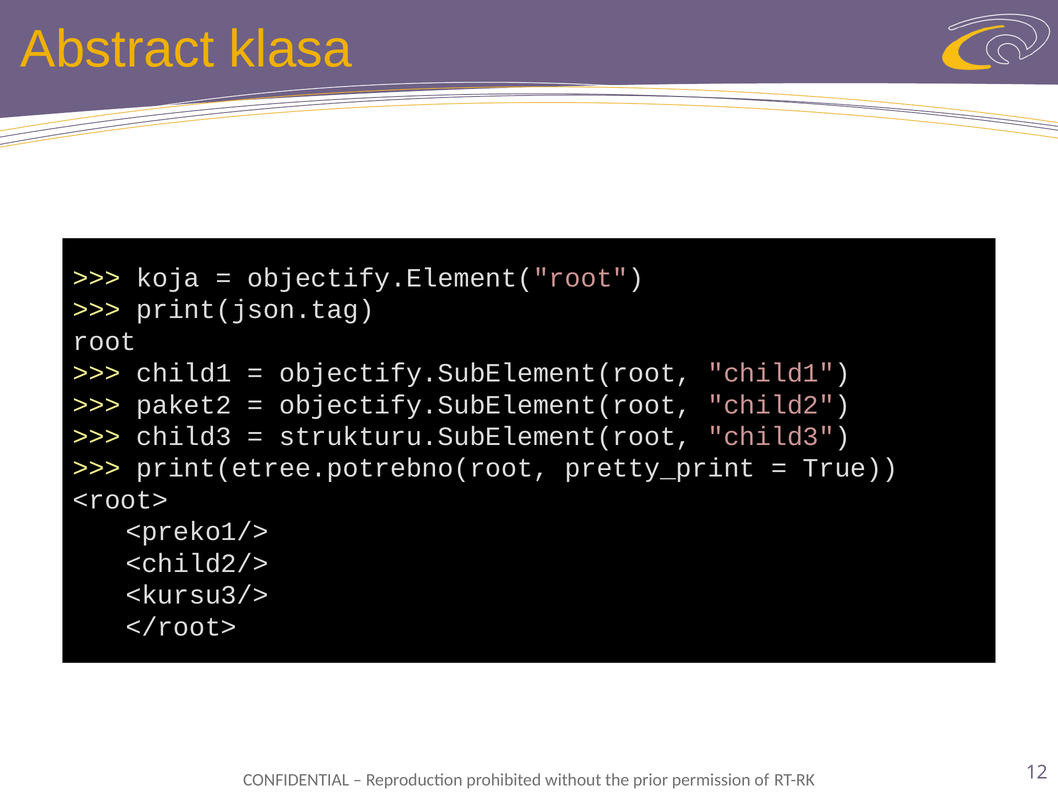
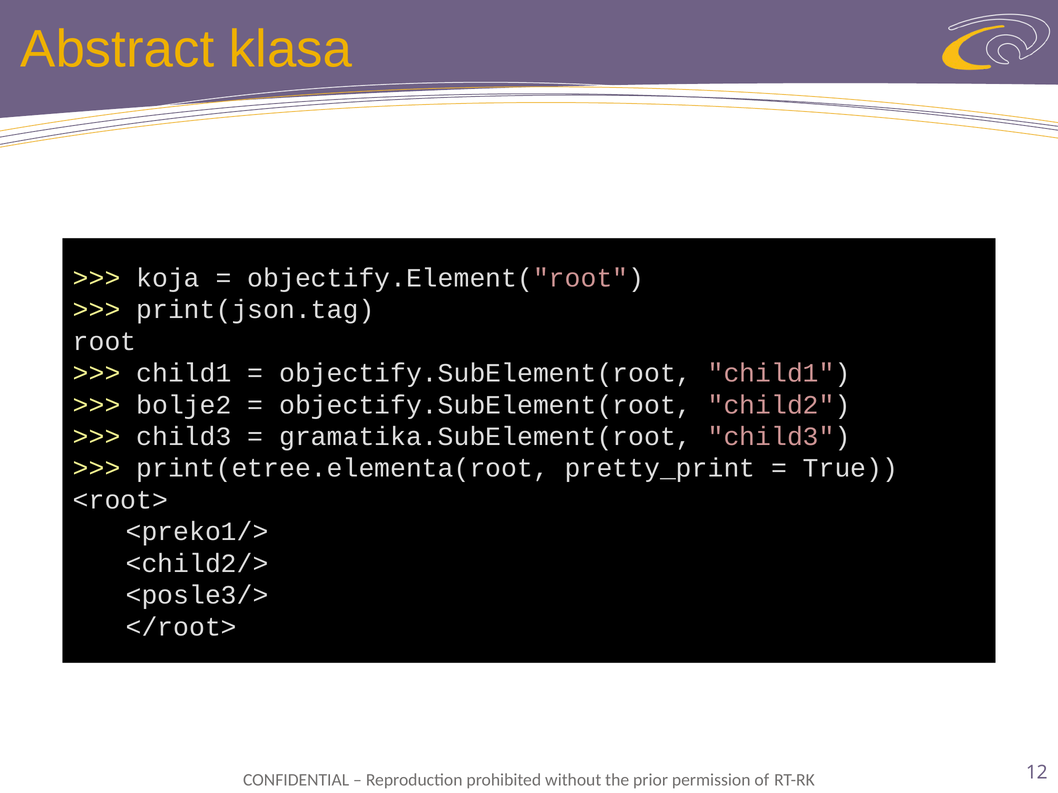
paket2: paket2 -> bolje2
strukturu.SubElement(root: strukturu.SubElement(root -> gramatika.SubElement(root
print(etree.potrebno(root: print(etree.potrebno(root -> print(etree.elementa(root
<kursu3/>: <kursu3/> -> <posle3/>
